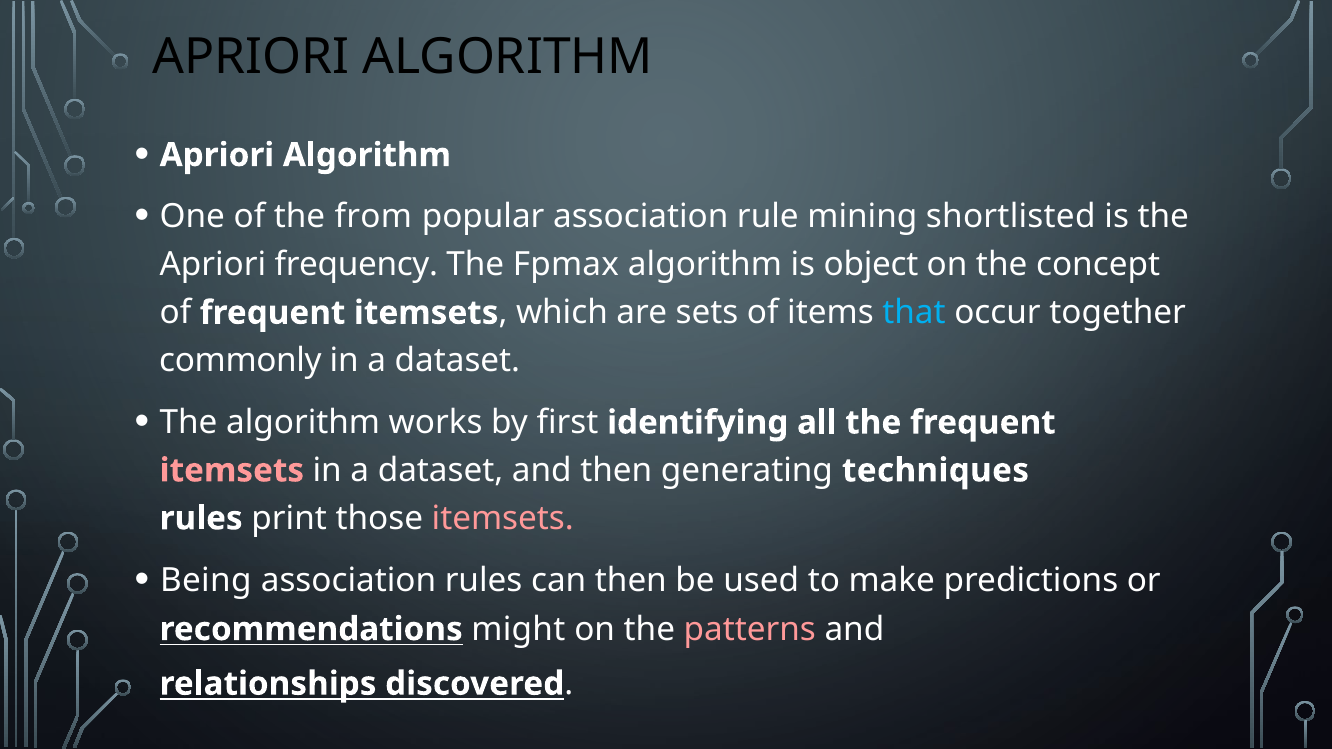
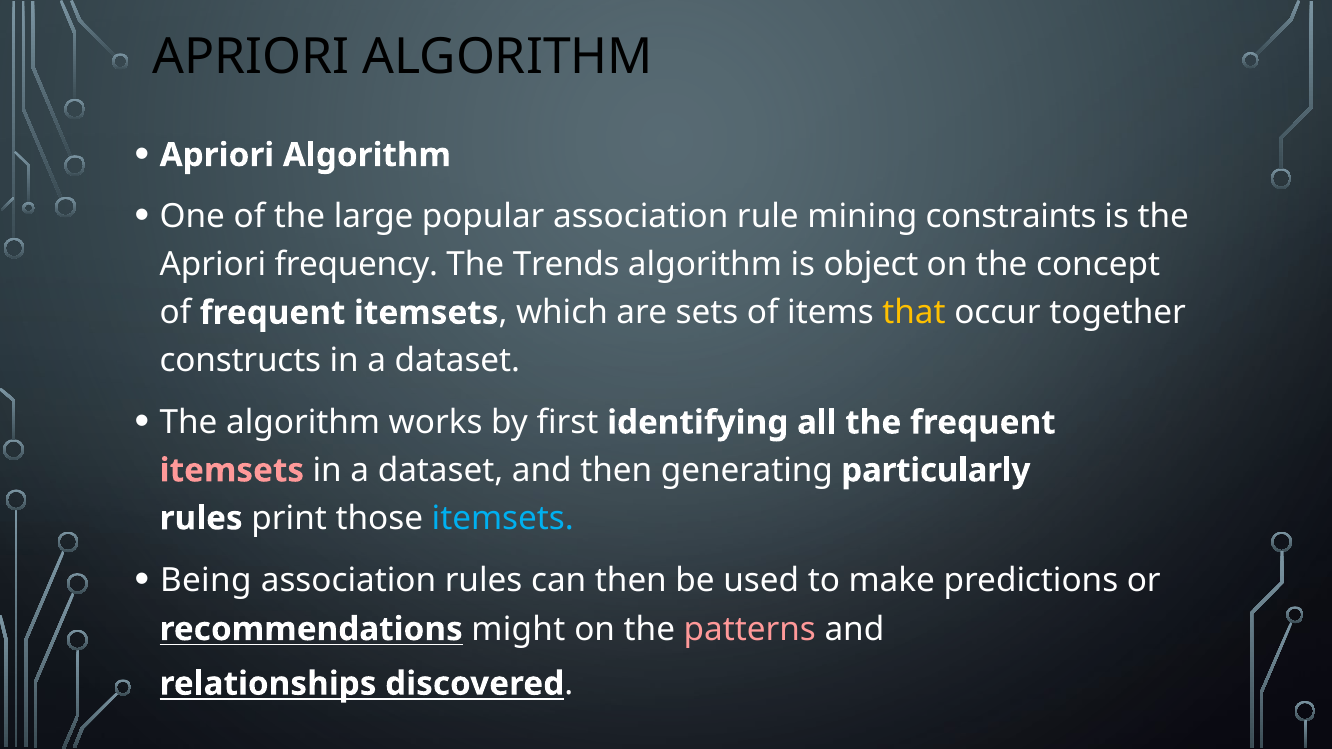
from: from -> large
shortlisted: shortlisted -> constraints
Fpmax: Fpmax -> Trends
that colour: light blue -> yellow
commonly: commonly -> constructs
techniques: techniques -> particularly
itemsets at (503, 519) colour: pink -> light blue
